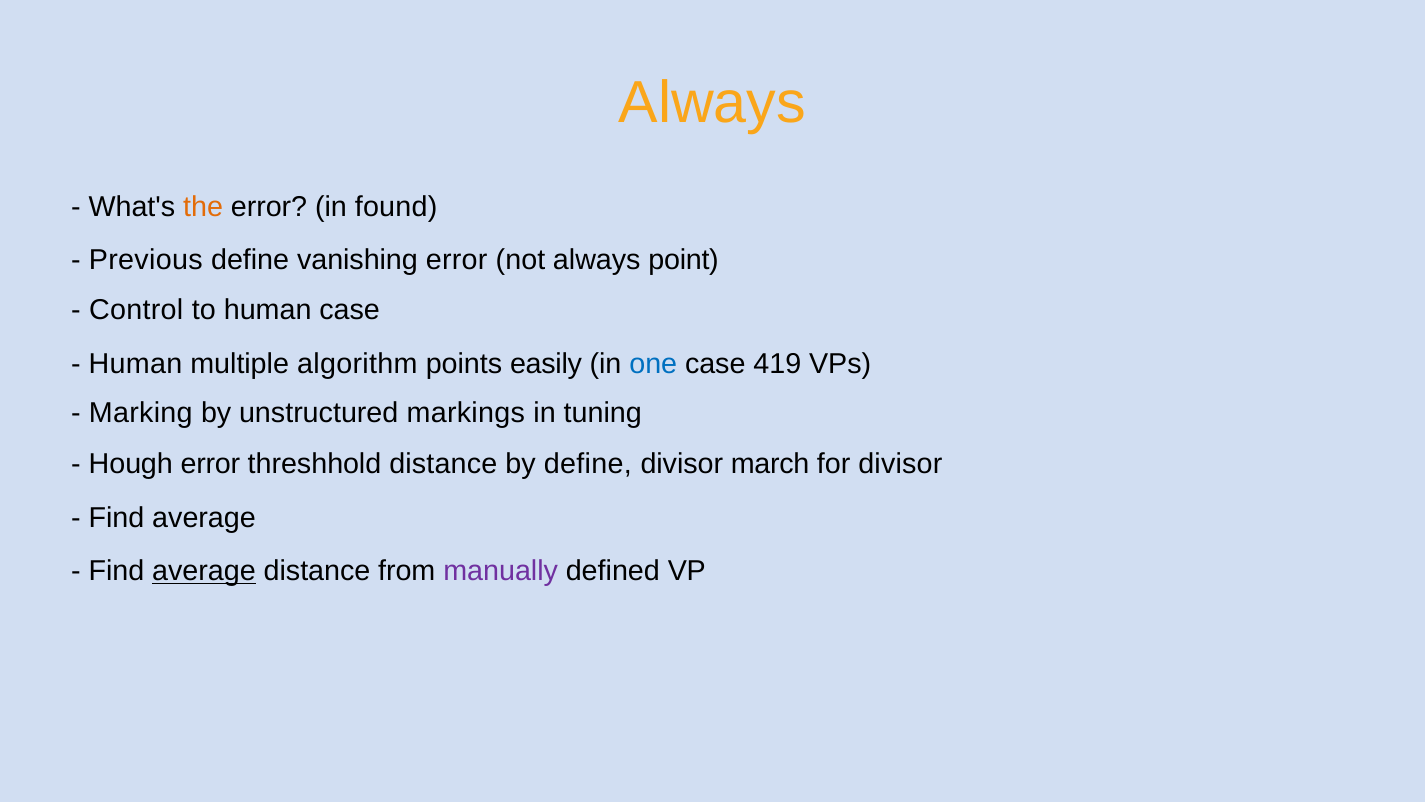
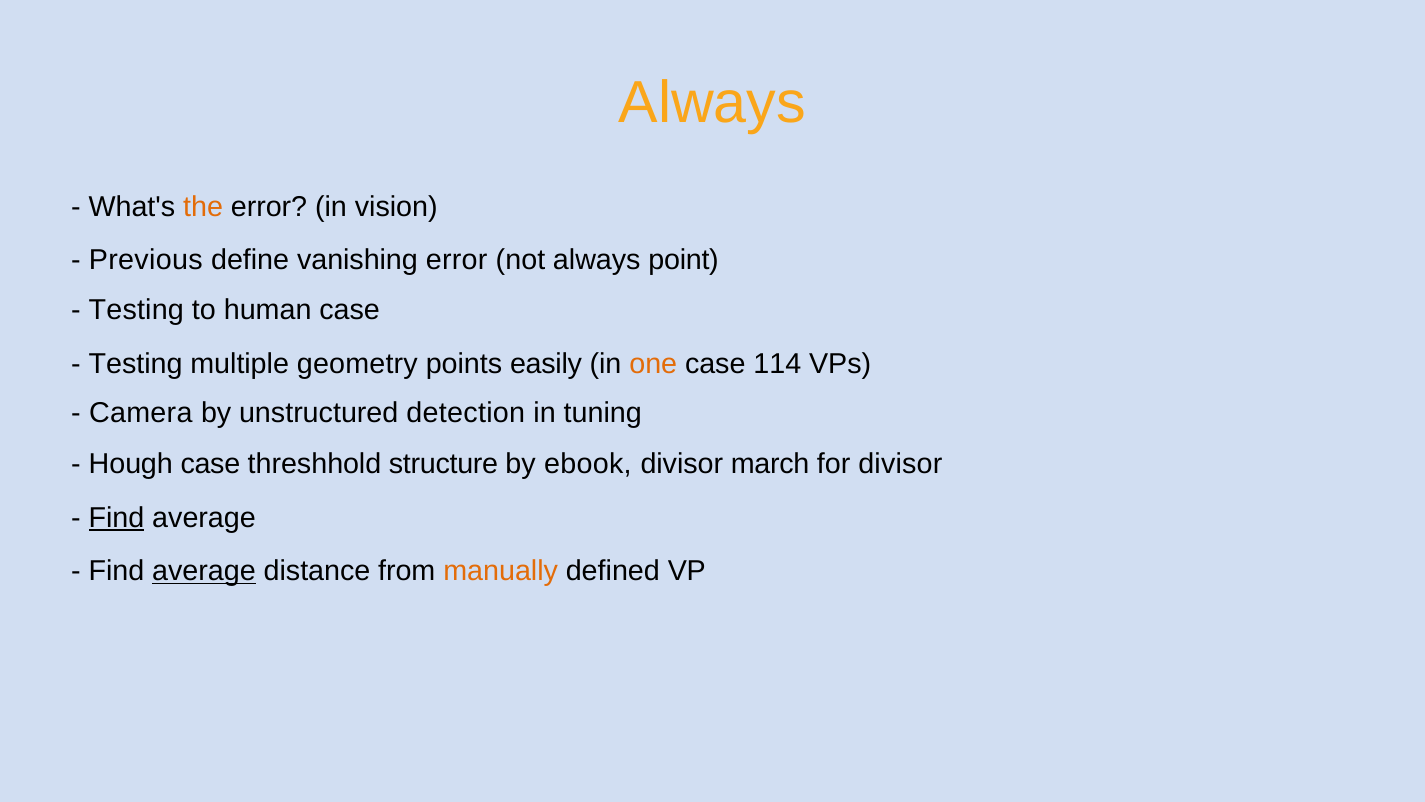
found: found -> vision
Control at (136, 310): Control -> Testing
Human at (135, 364): Human -> Testing
algorithm: algorithm -> geometry
one colour: blue -> orange
419: 419 -> 114
Marking: Marking -> Camera
markings: markings -> detection
Hough error: error -> case
threshhold distance: distance -> structure
by define: define -> ebook
Find at (117, 517) underline: none -> present
manually colour: purple -> orange
